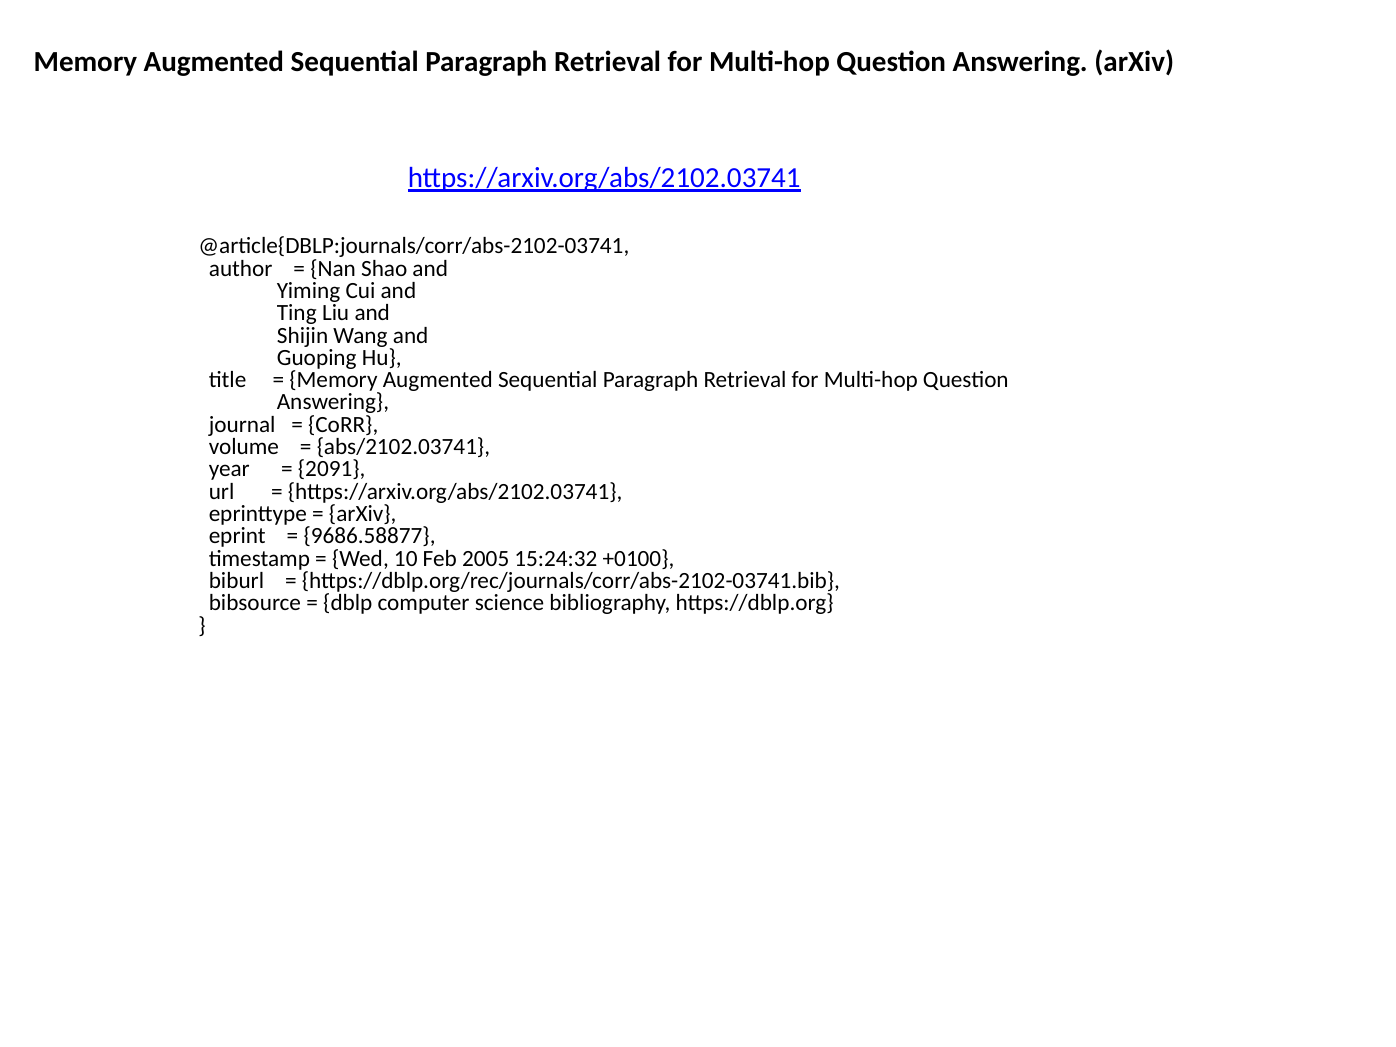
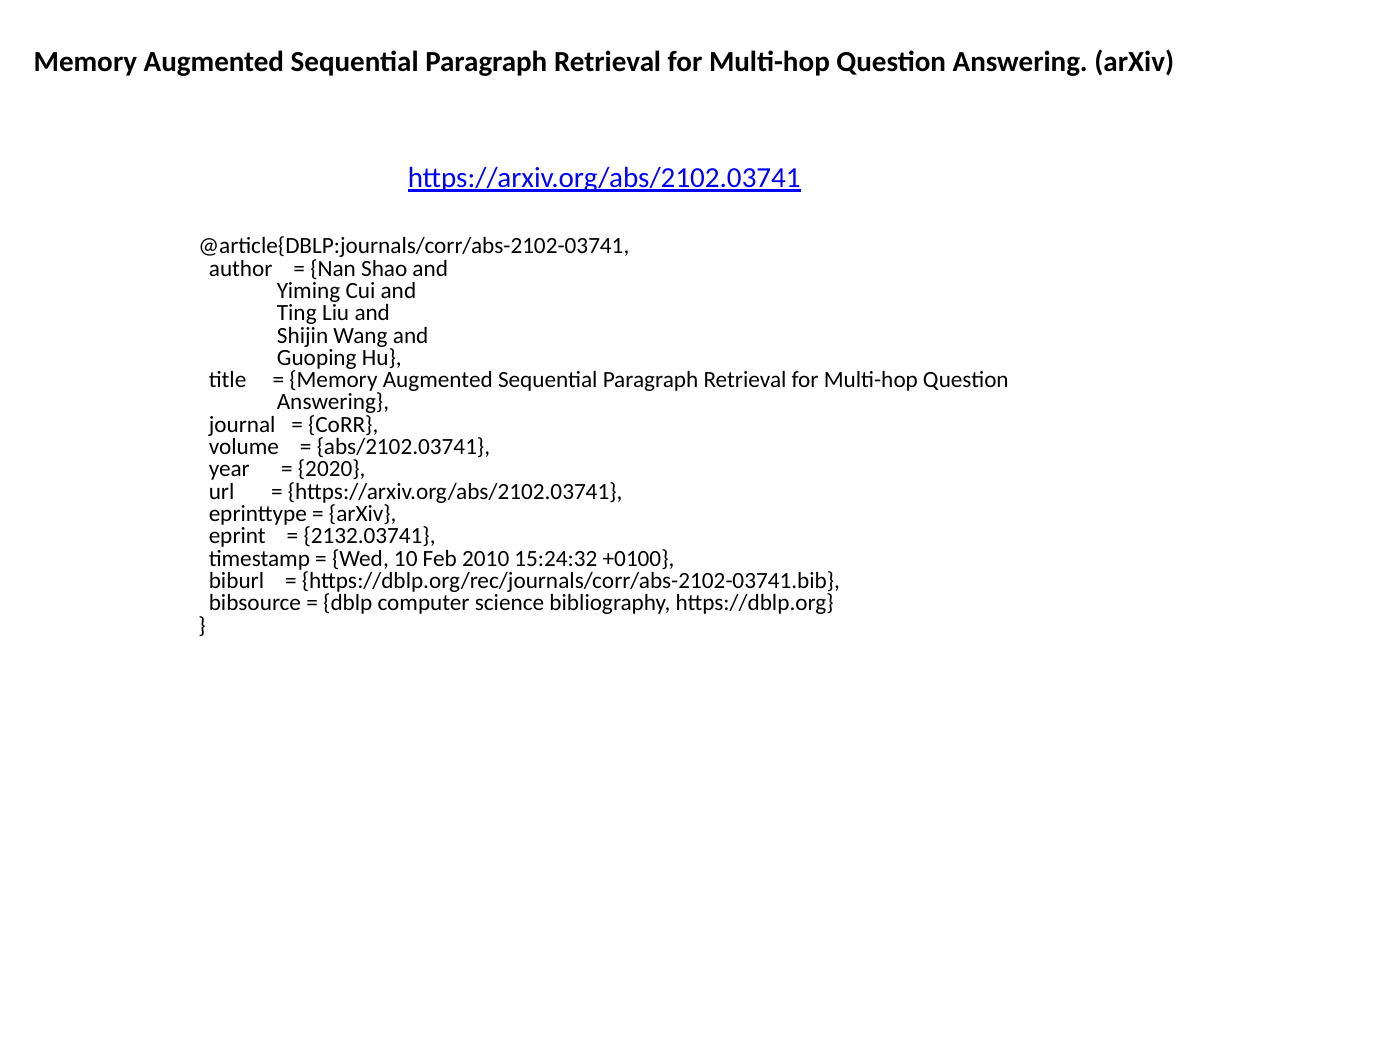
2091: 2091 -> 2020
9686.58877: 9686.58877 -> 2132.03741
2005: 2005 -> 2010
